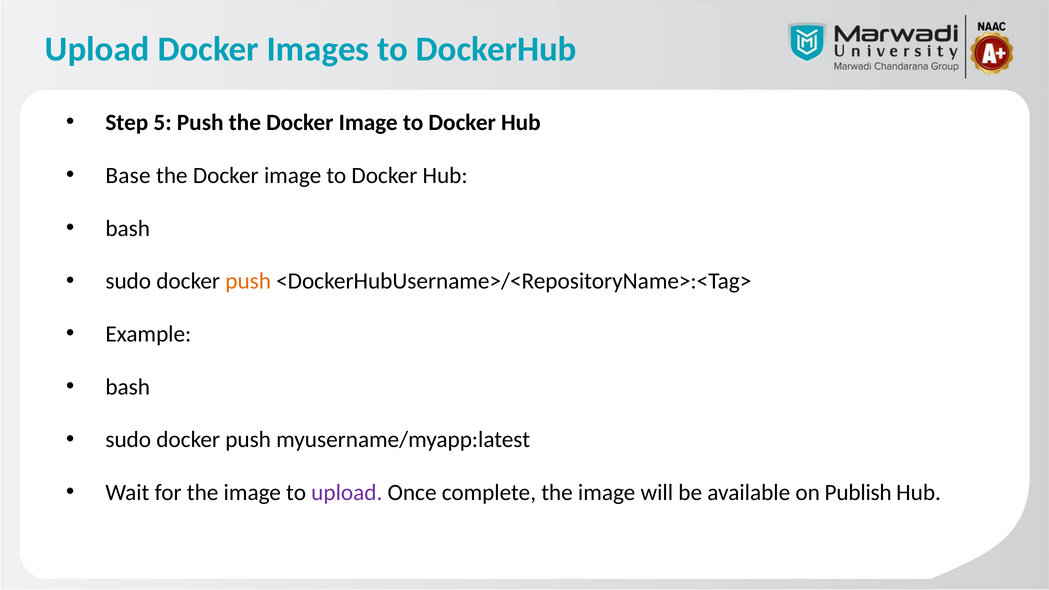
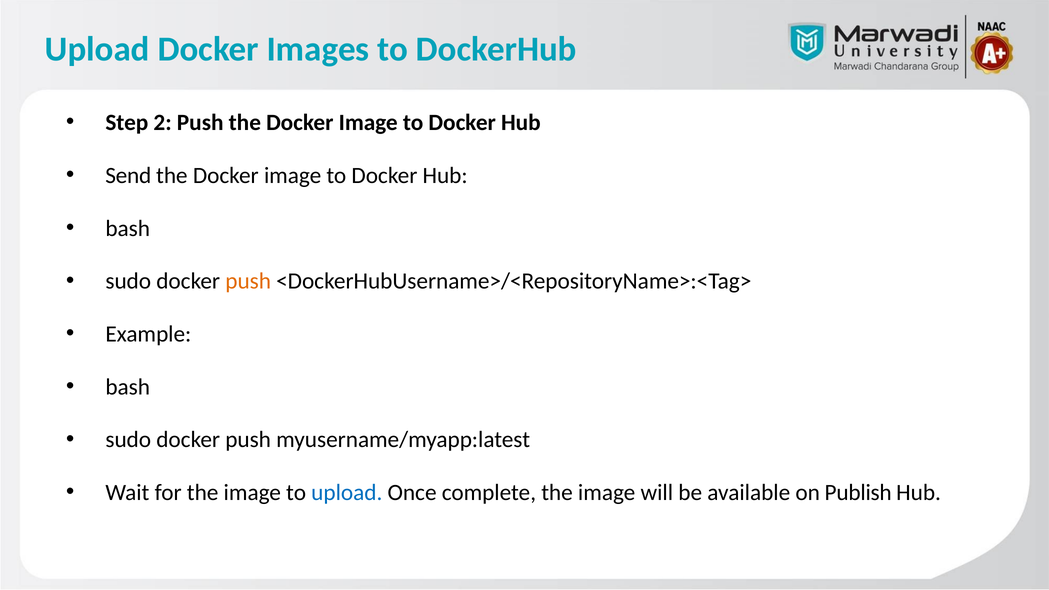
5: 5 -> 2
Base: Base -> Send
upload at (347, 493) colour: purple -> blue
